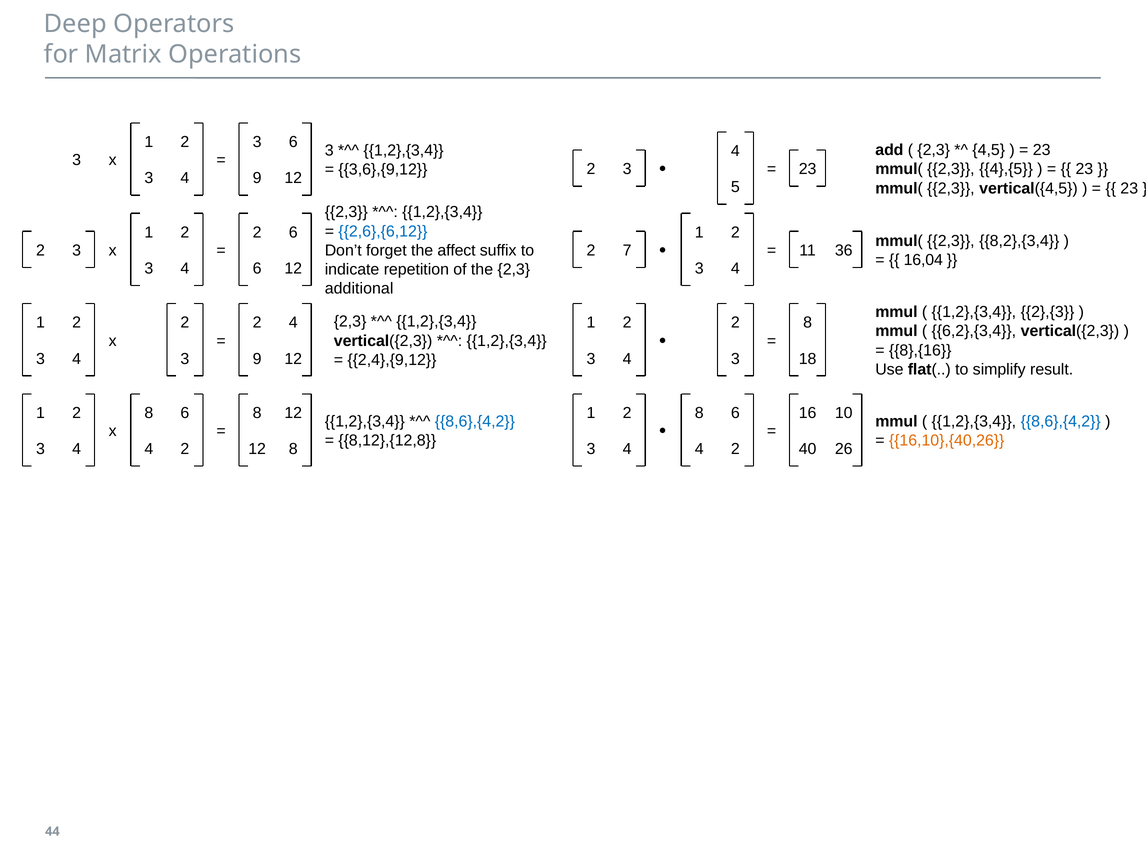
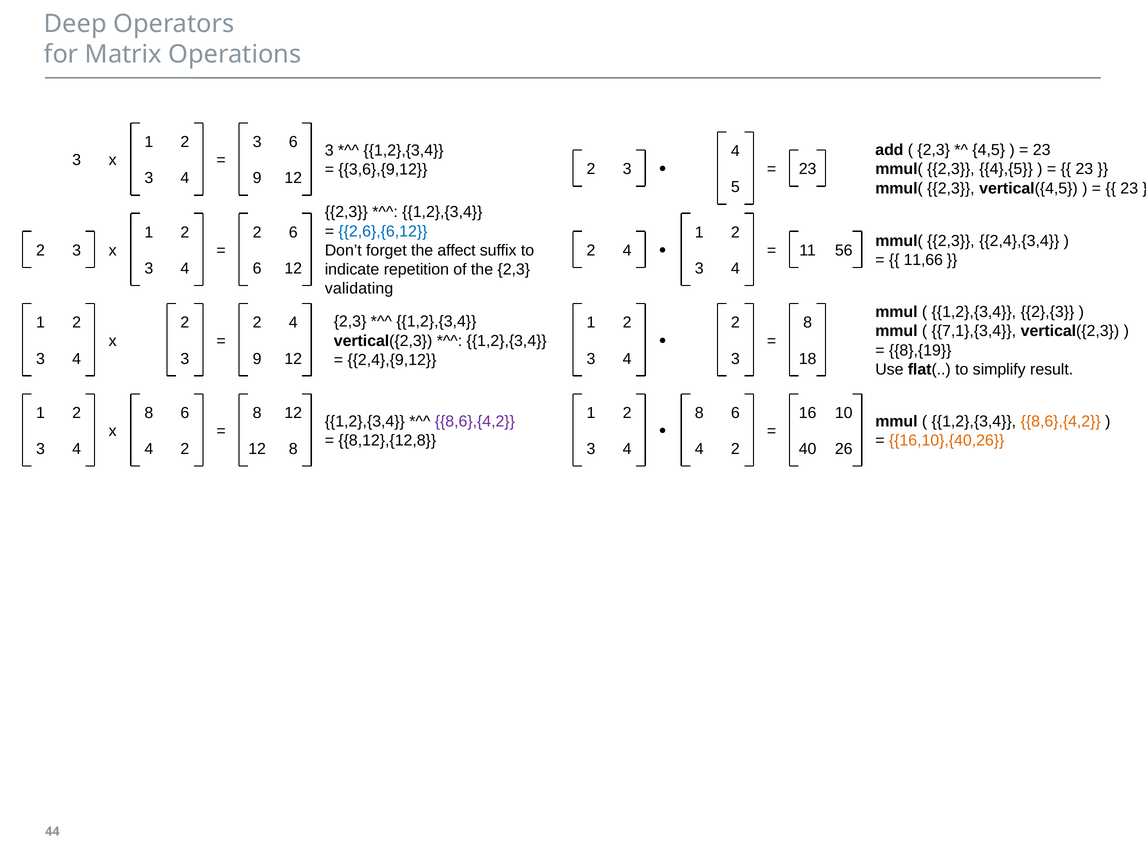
8,2},{3,4: 8,2},{3,4 -> 2,4},{3,4
7 at (627, 250): 7 -> 4
36: 36 -> 56
16,04: 16,04 -> 11,66
additional: additional -> validating
6,2},{3,4: 6,2},{3,4 -> 7,1},{3,4
8},{16: 8},{16 -> 8},{19
8,6},{4,2 at (475, 421) colour: blue -> purple
8,6},{4,2 at (1061, 421) colour: blue -> orange
